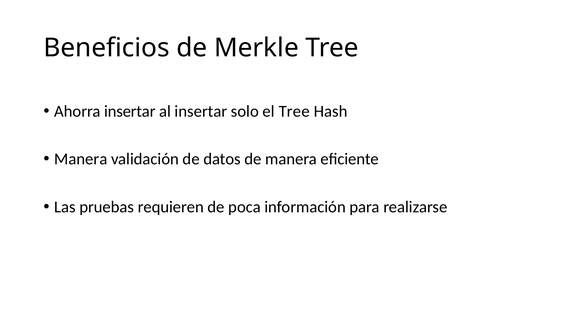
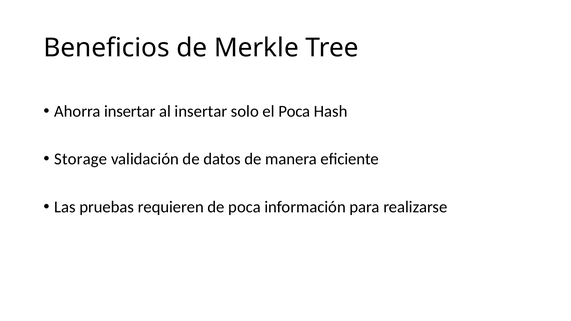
el Tree: Tree -> Poca
Manera at (81, 159): Manera -> Storage
